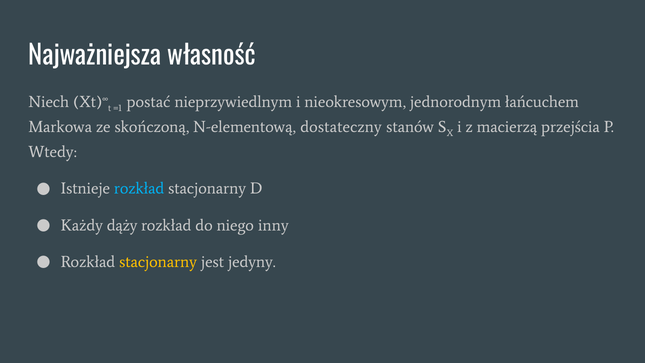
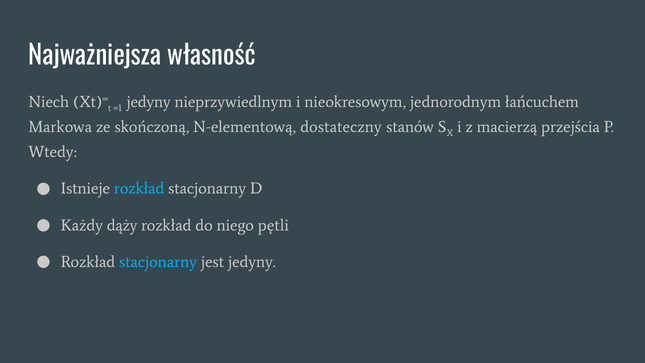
=1 postać: postać -> jedyny
inny: inny -> pętli
stacjonarny at (158, 262) colour: yellow -> light blue
